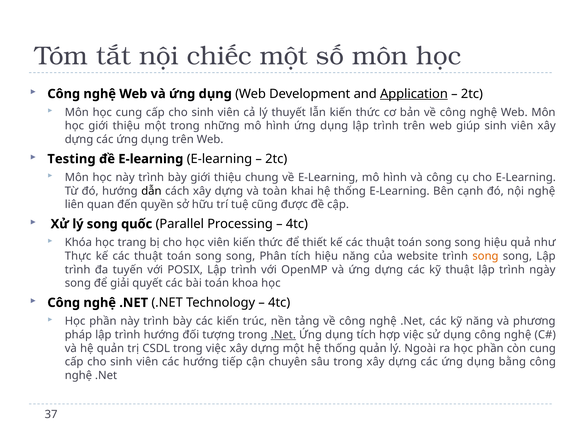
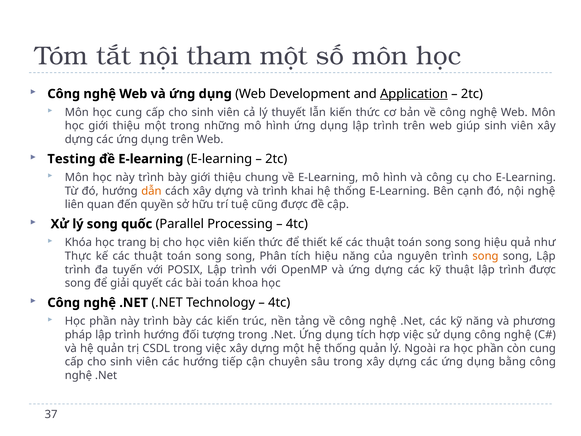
chiếc: chiếc -> tham
dẫn colour: black -> orange
và toàn: toàn -> trình
website: website -> nguyên
trình ngày: ngày -> được
.Net at (283, 335) underline: present -> none
